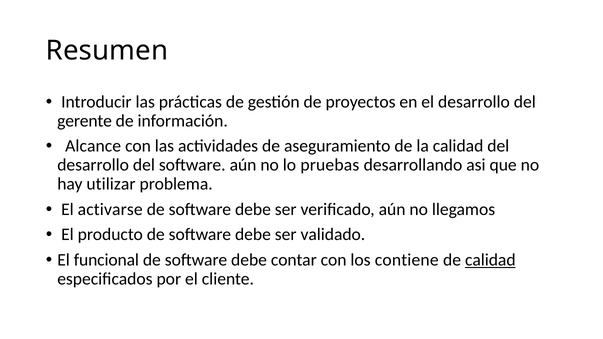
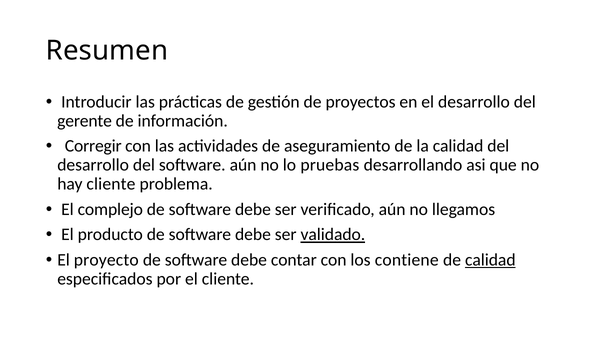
Alcance: Alcance -> Corregir
hay utilizar: utilizar -> cliente
activarse: activarse -> complejo
validado underline: none -> present
funcional: funcional -> proyecto
